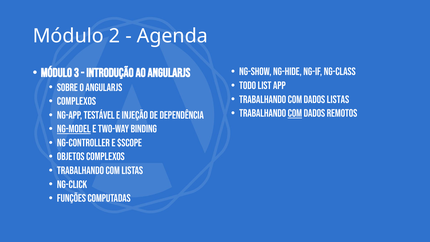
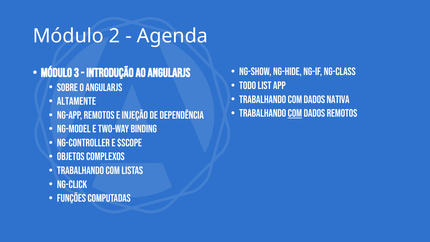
dados listas: listas -> nativa
Complexos at (76, 101): Complexos -> Altamente
NG-app testável: testável -> remotos
ng-model underline: present -> none
